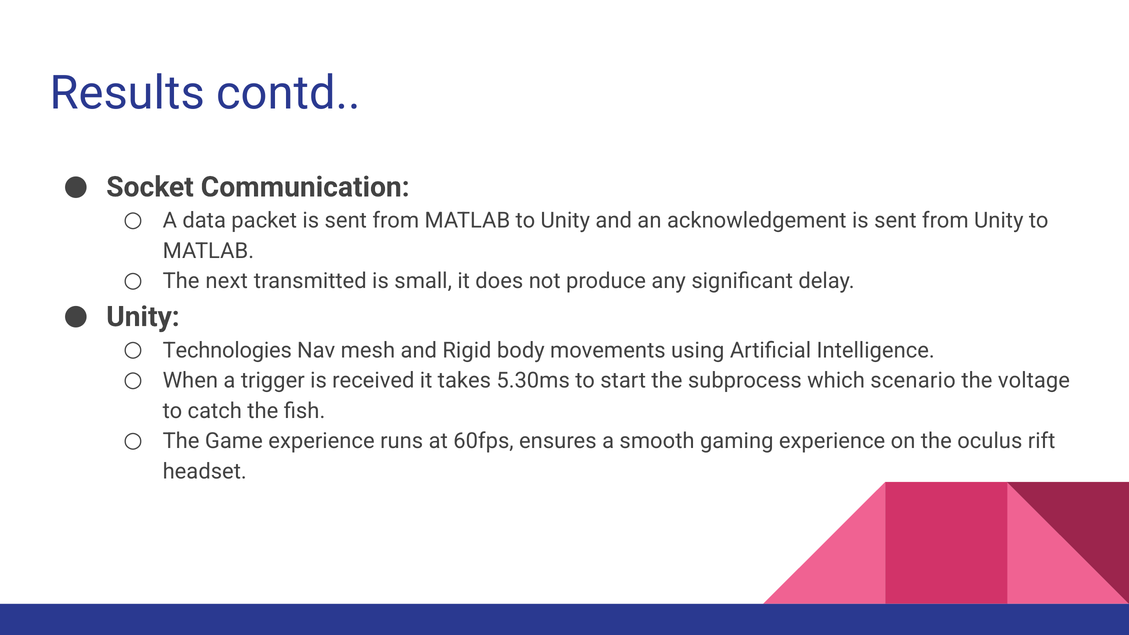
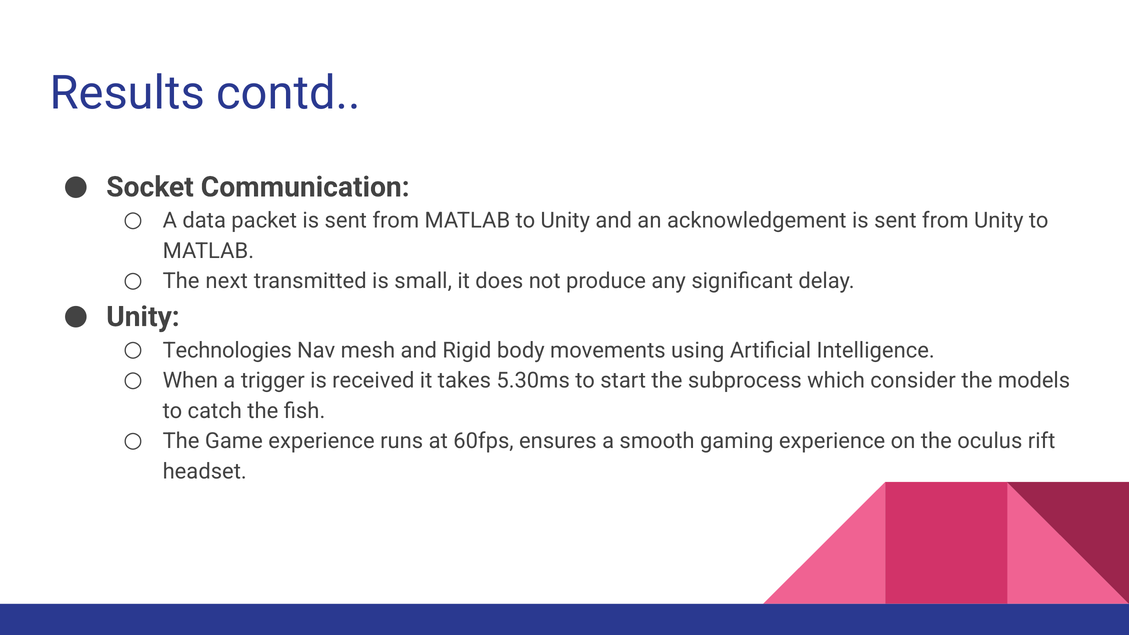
scenario: scenario -> consider
voltage: voltage -> models
